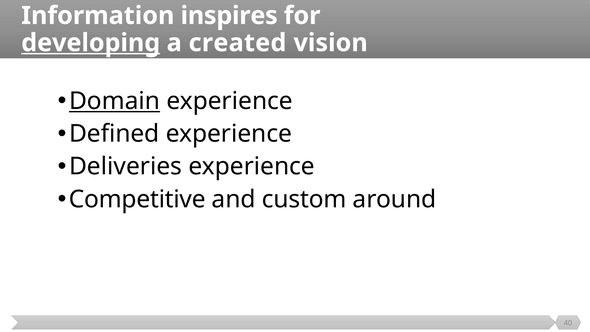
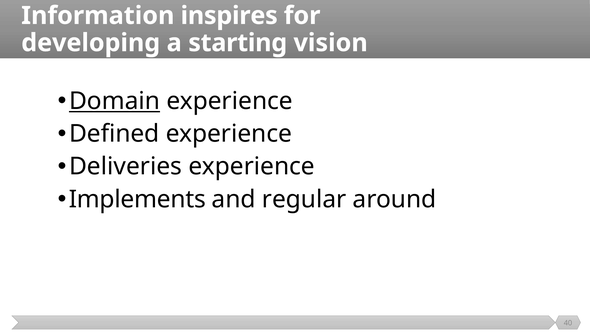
developing underline: present -> none
created: created -> starting
Competitive: Competitive -> Implements
custom: custom -> regular
